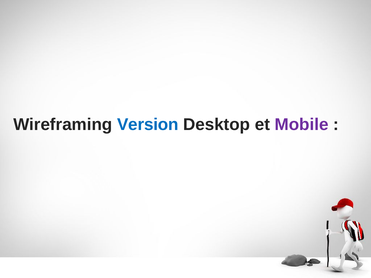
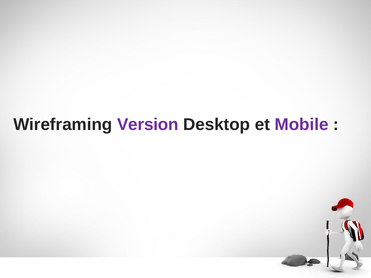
Version colour: blue -> purple
